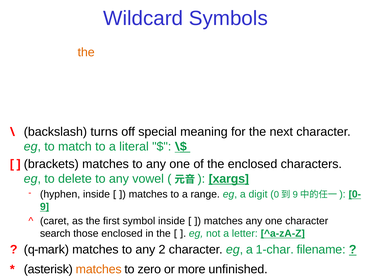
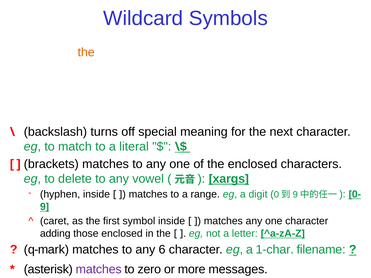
search: search -> adding
2: 2 -> 6
matches at (99, 270) colour: orange -> purple
unfinished: unfinished -> messages
